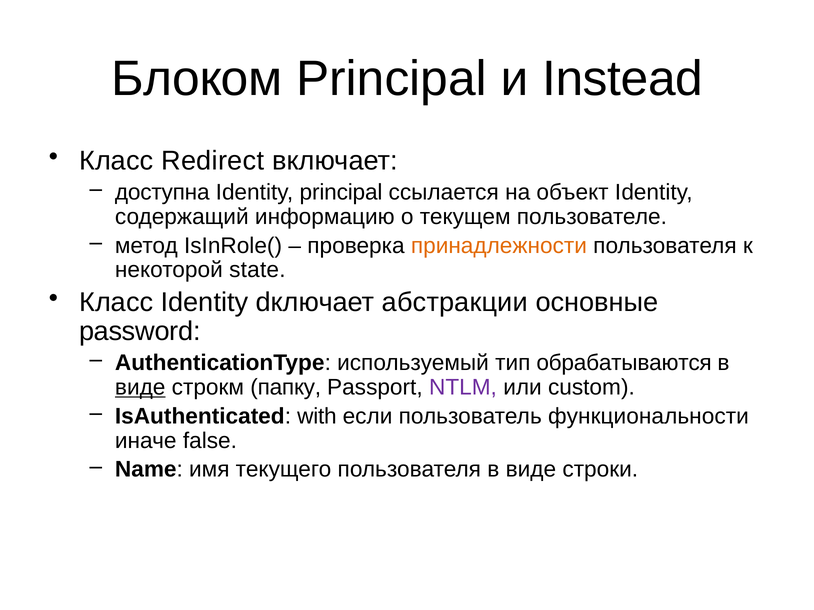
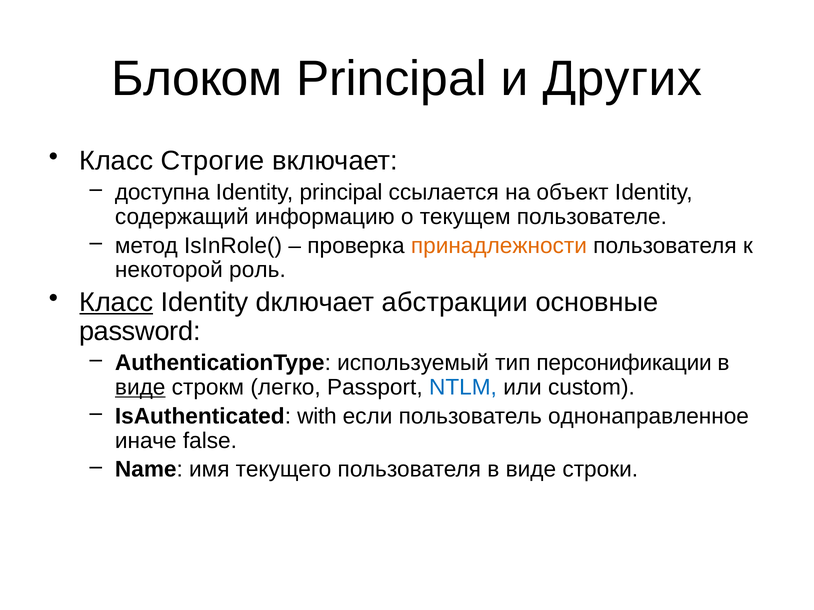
Instead: Instead -> Других
Redirect: Redirect -> Строгие
state: state -> роль
Класс at (116, 302) underline: none -> present
обрабатываются: обрабатываются -> персонификации
папку: папку -> легко
NTLM colour: purple -> blue
функциональности: функциональности -> однонаправленное
